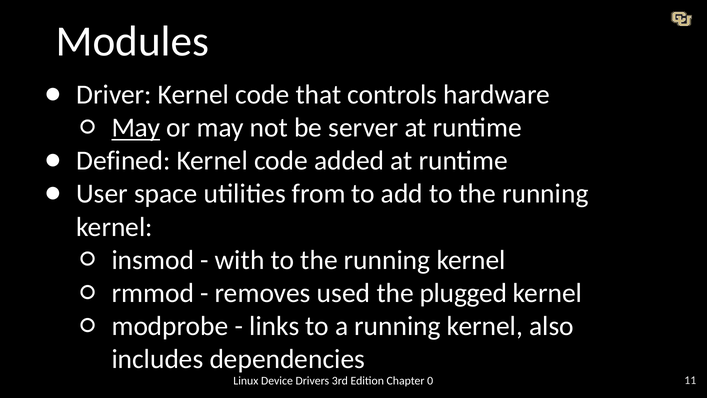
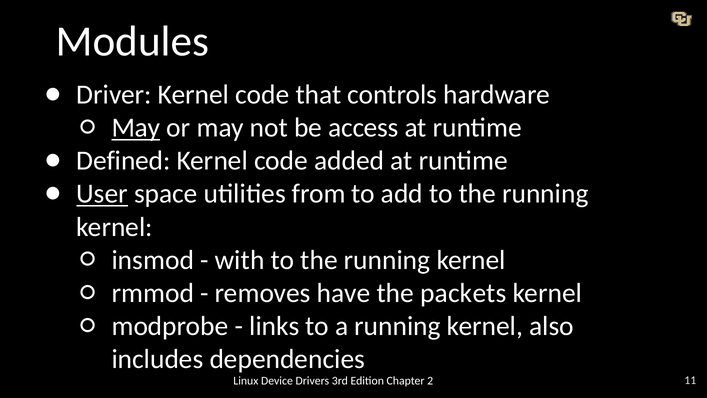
server: server -> access
User underline: none -> present
used: used -> have
plugged: plugged -> packets
0: 0 -> 2
